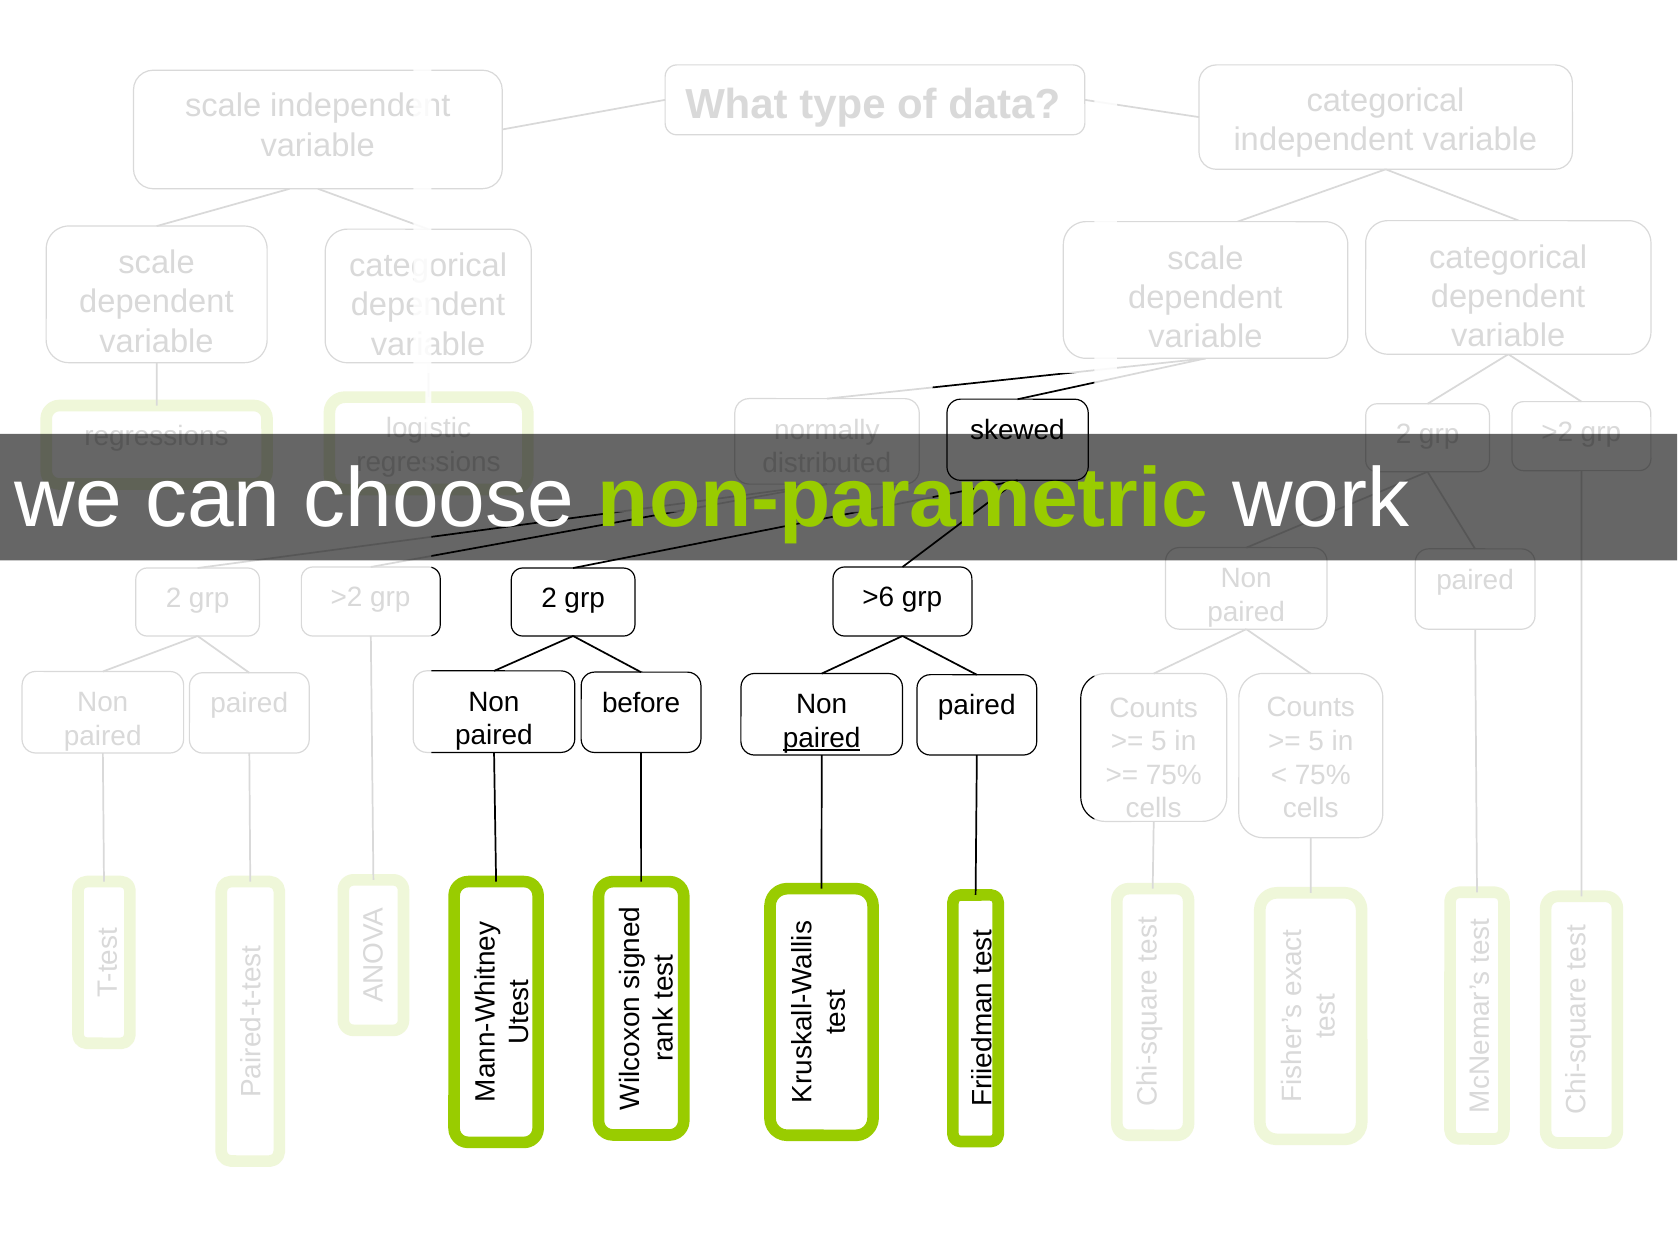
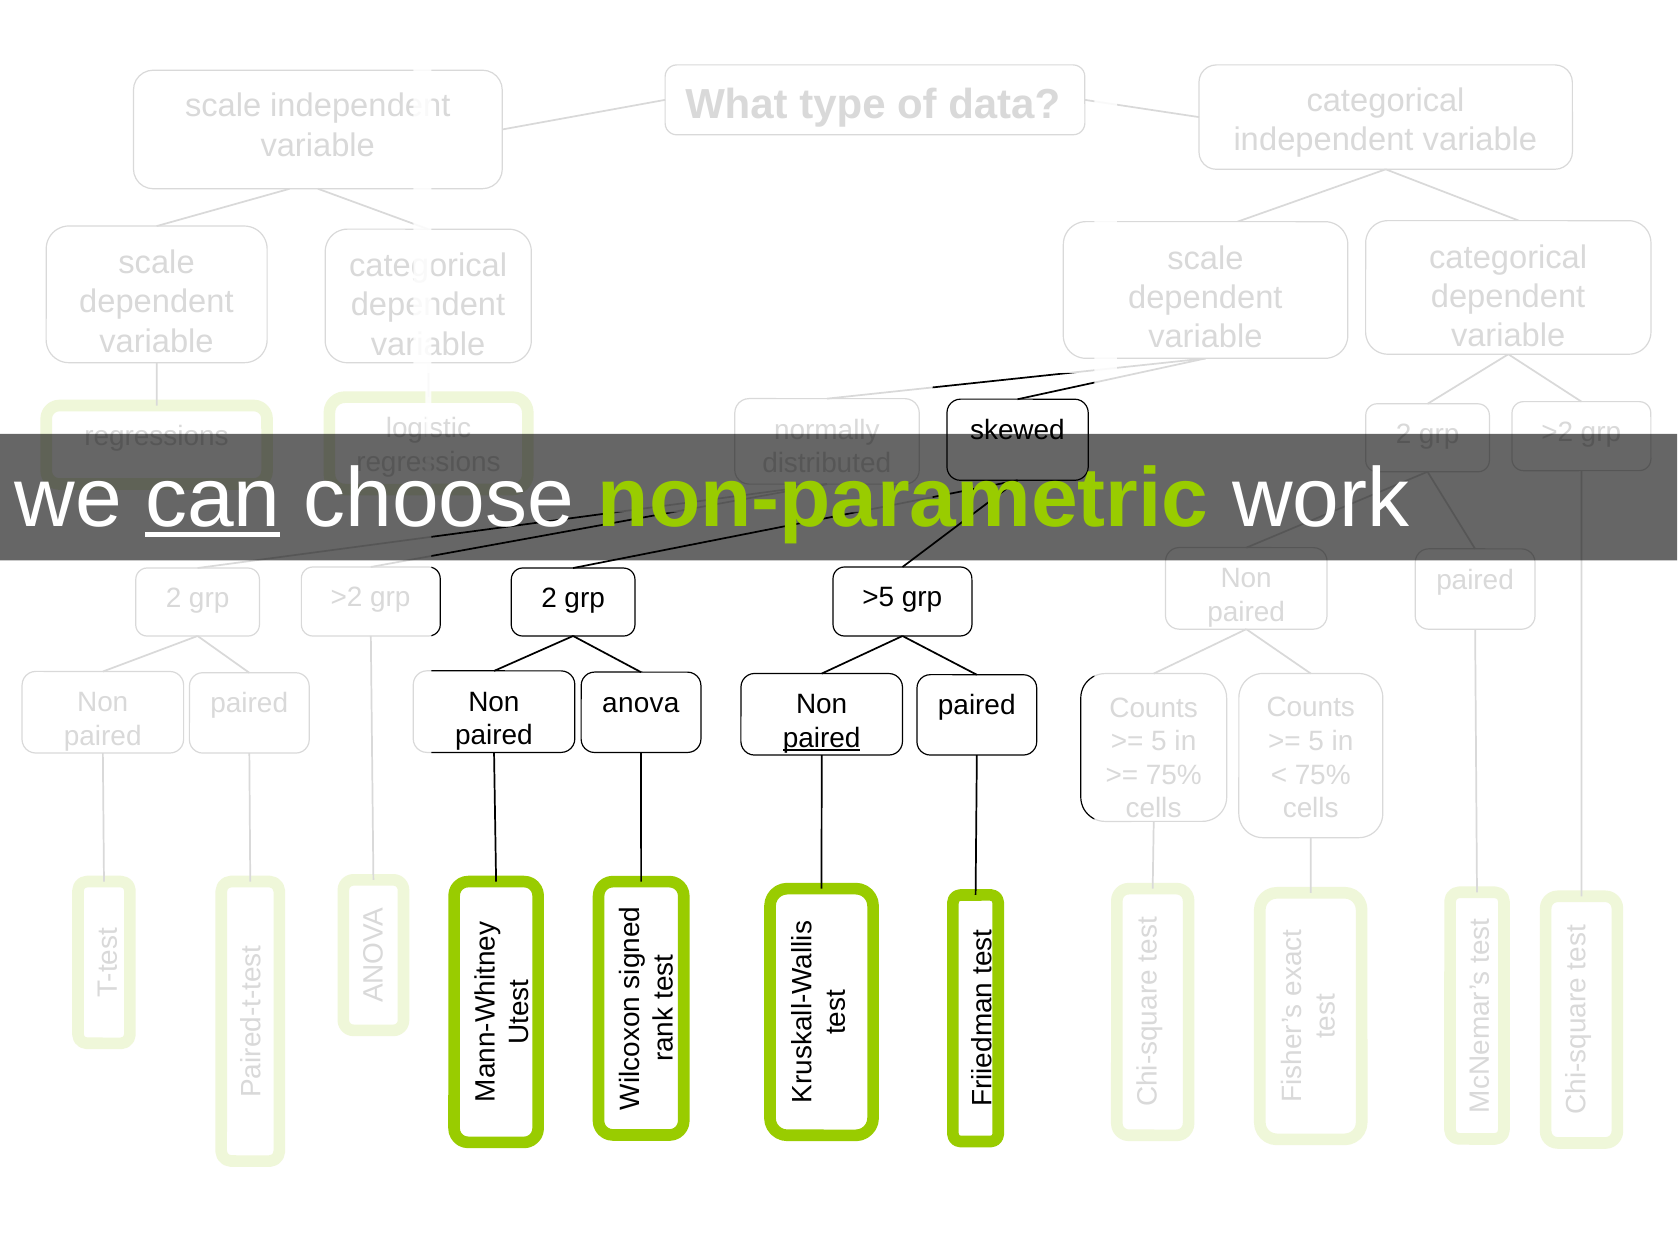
can underline: none -> present
>6: >6 -> >5
before: before -> anova
